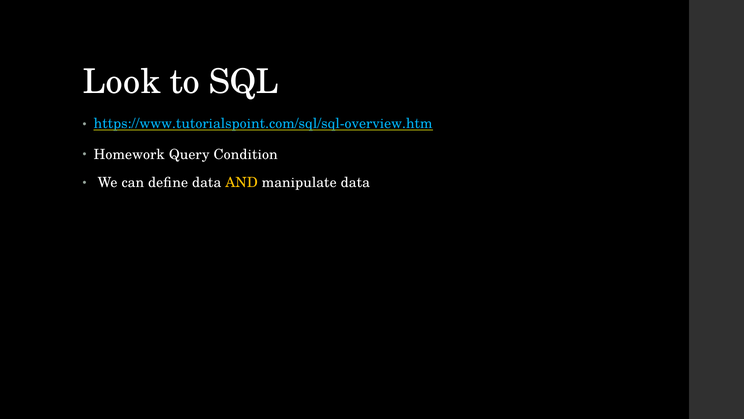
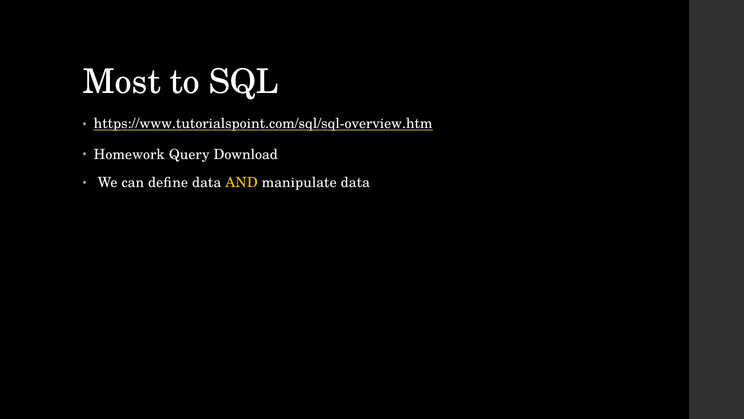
Look: Look -> Most
https://www.tutorialspoint.com/sql/sql-overview.htm colour: light blue -> white
Condition: Condition -> Download
